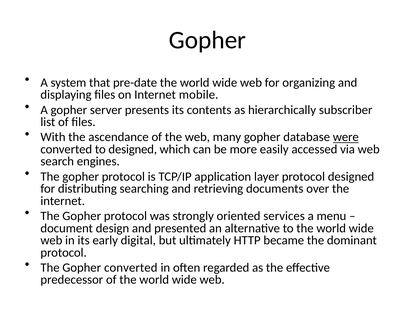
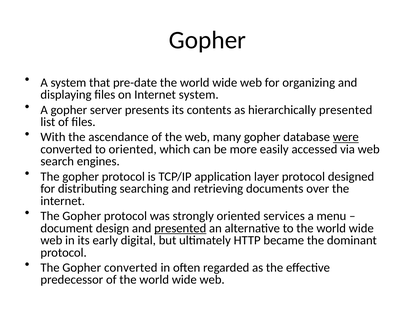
Internet mobile: mobile -> system
hierarchically subscriber: subscriber -> presented
to designed: designed -> oriented
presented at (180, 228) underline: none -> present
